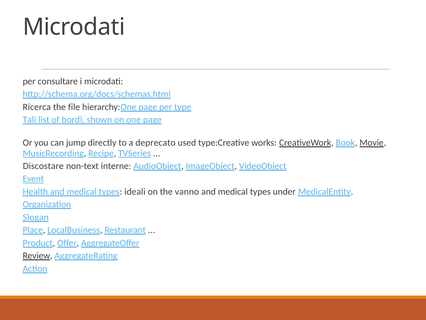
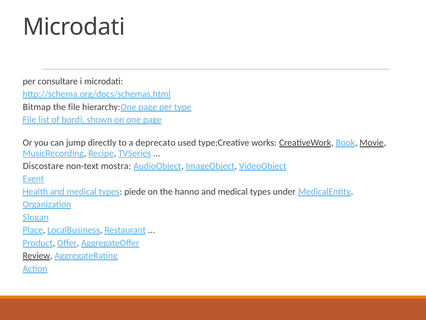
Ricerca: Ricerca -> Bitmap
Tali at (29, 120): Tali -> File
interne: interne -> mostra
ideali: ideali -> piede
vanno: vanno -> hanno
